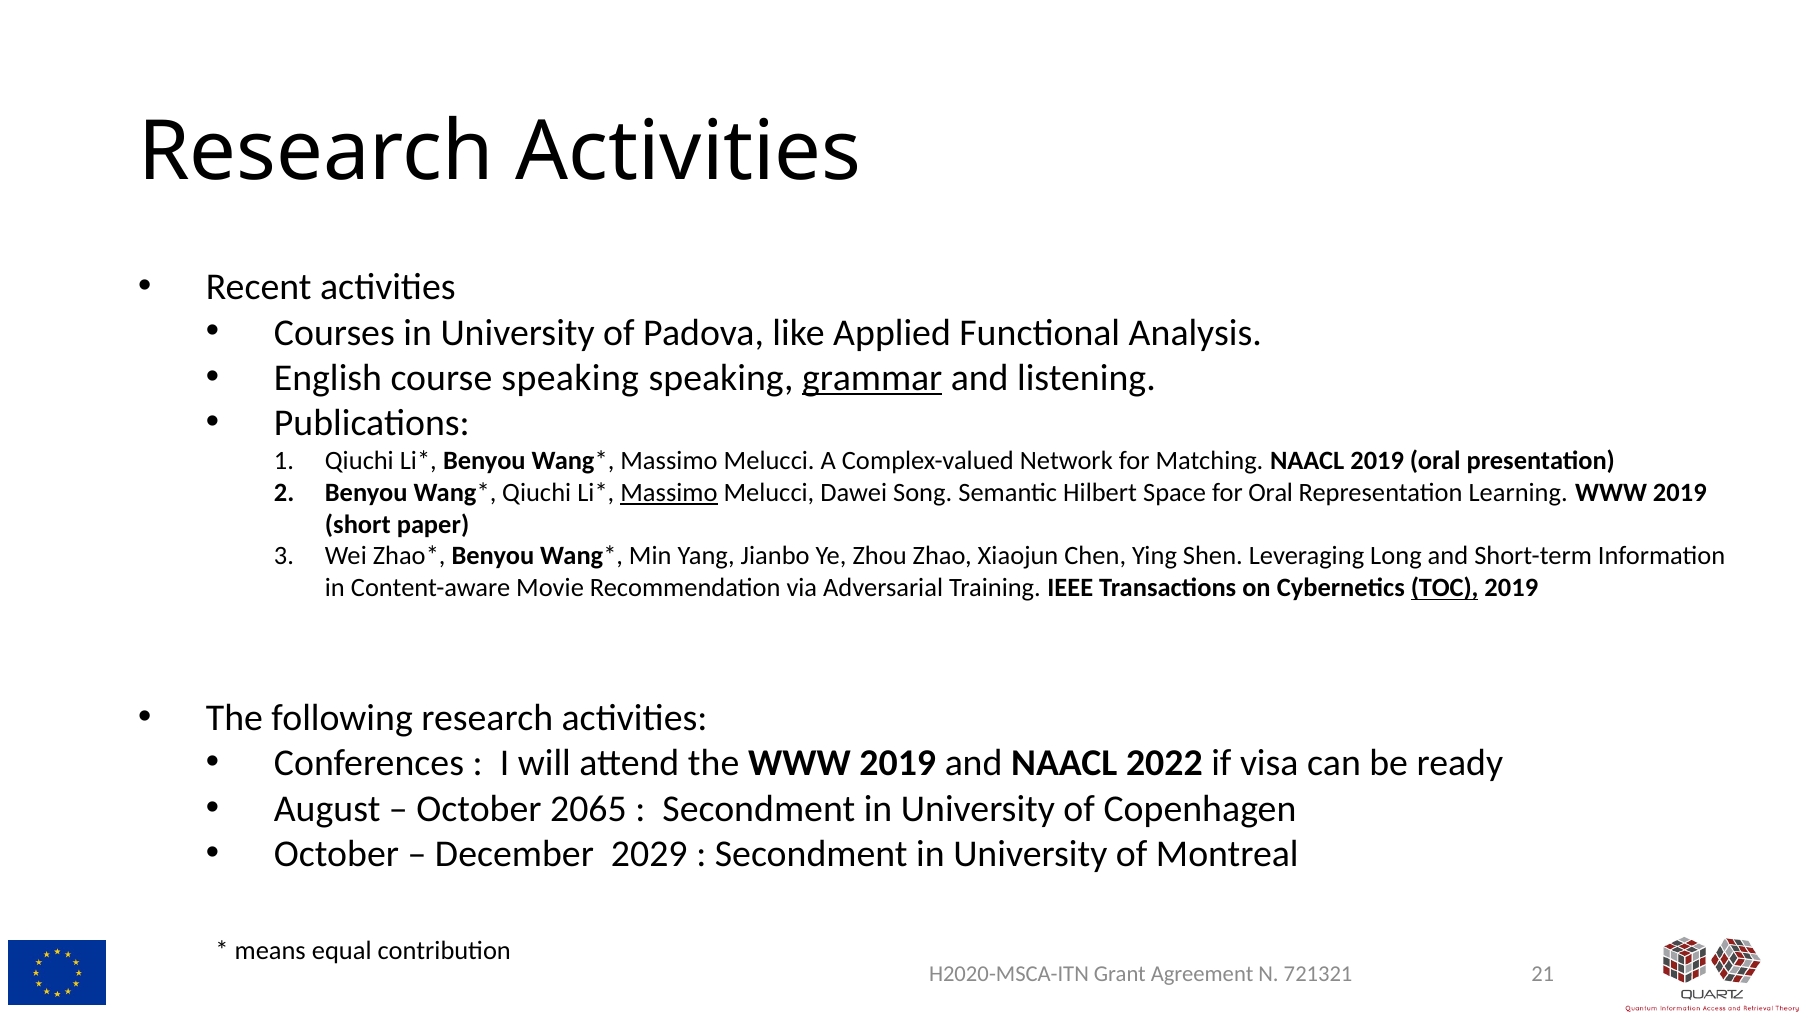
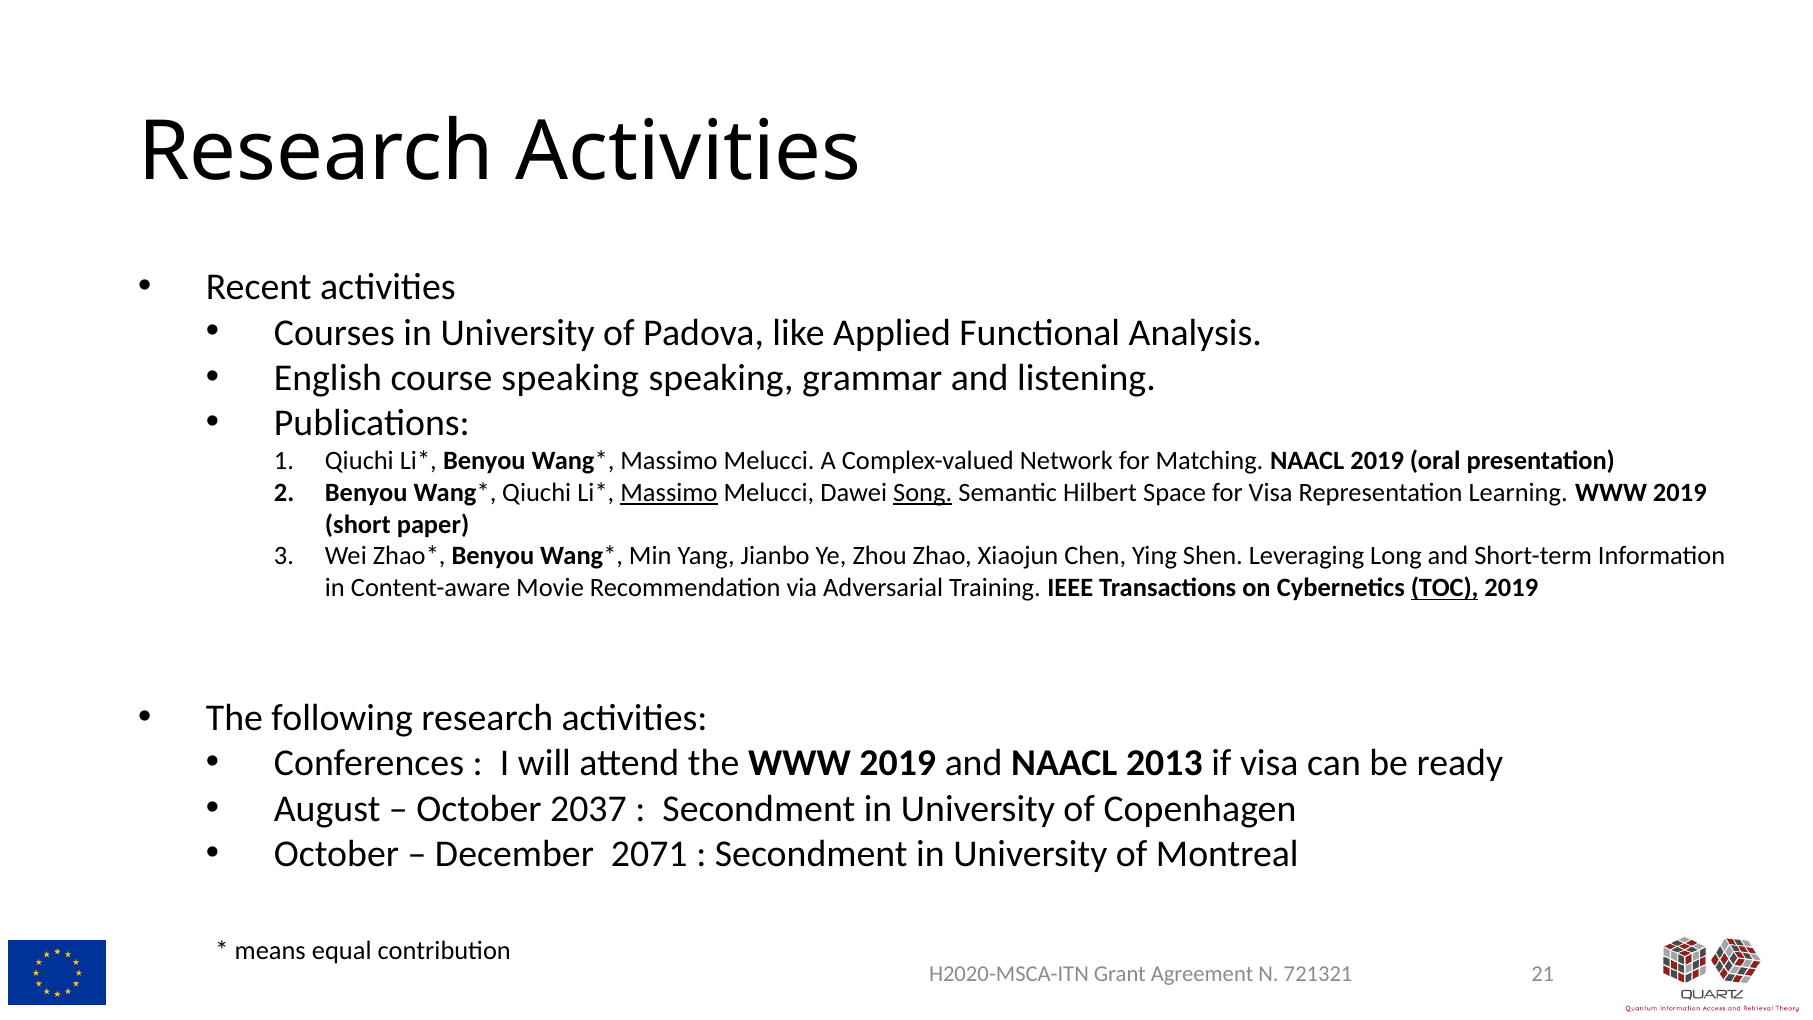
grammar underline: present -> none
Song underline: none -> present
for Oral: Oral -> Visa
2022: 2022 -> 2013
2065: 2065 -> 2037
2029: 2029 -> 2071
